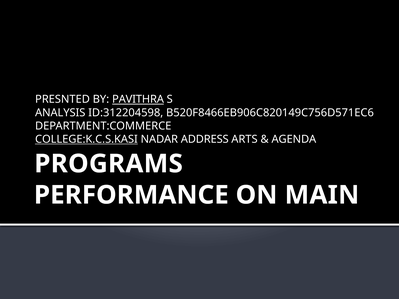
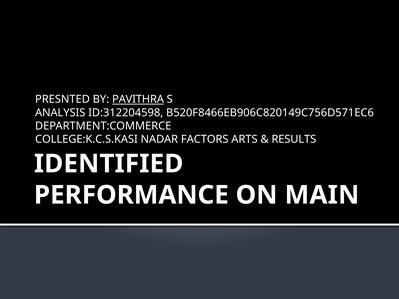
COLLEGE:K.C.S.KASI underline: present -> none
ADDRESS: ADDRESS -> FACTORS
AGENDA: AGENDA -> RESULTS
PROGRAMS: PROGRAMS -> IDENTIFIED
